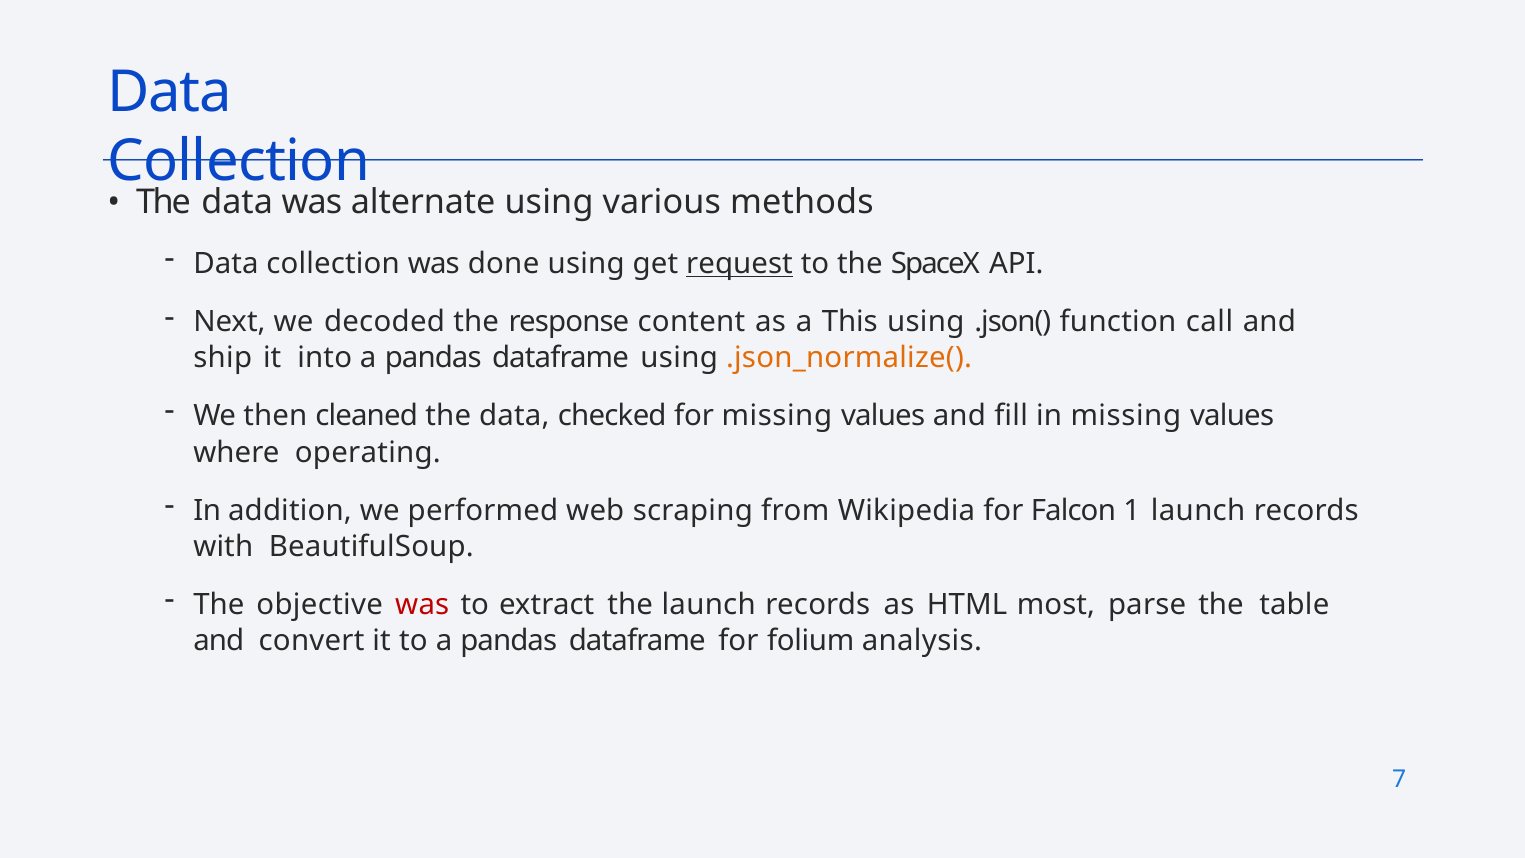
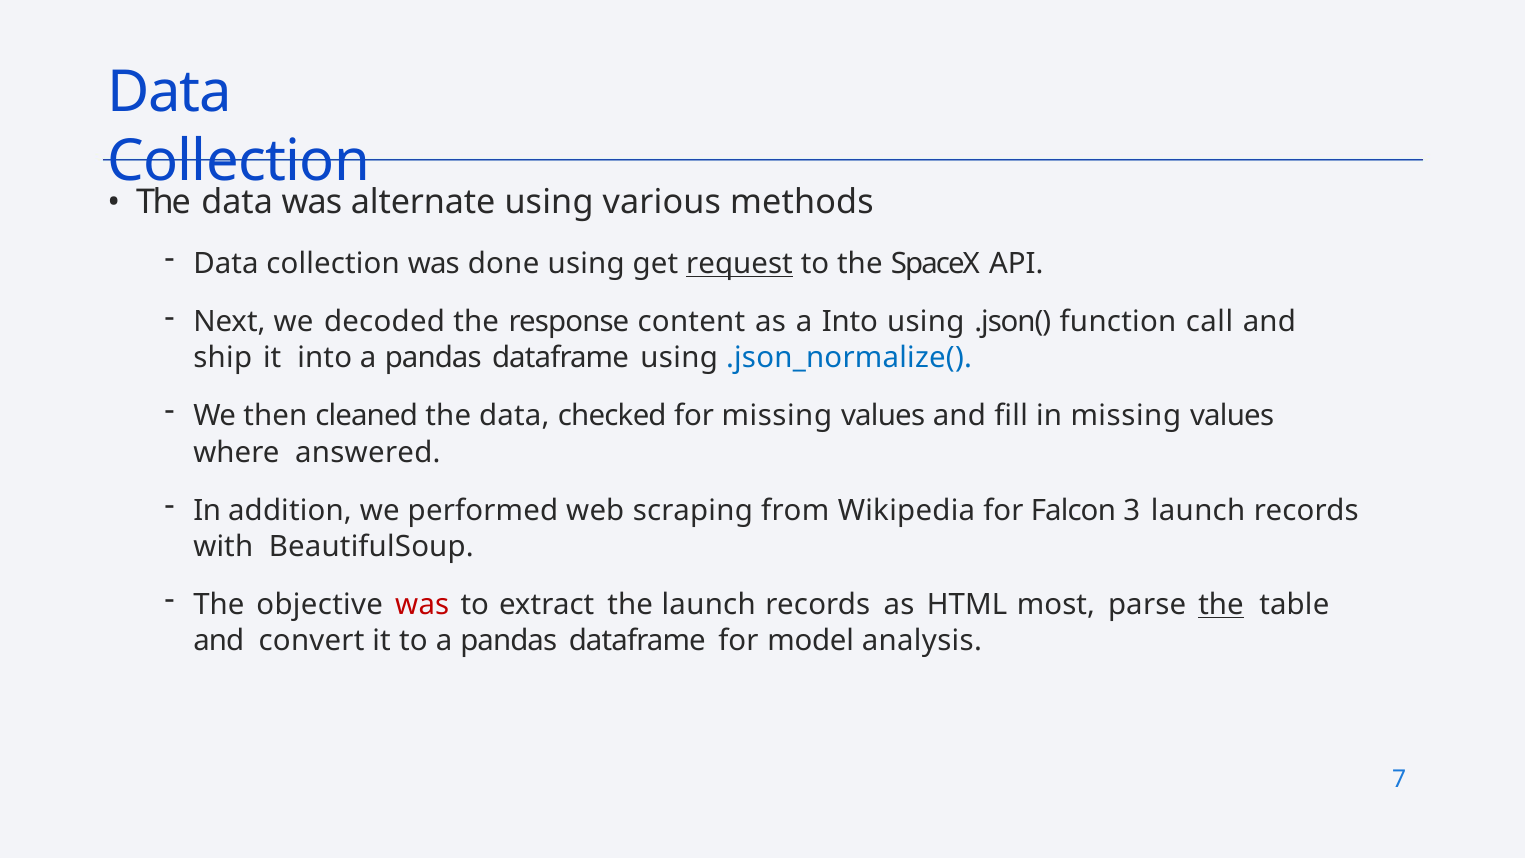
a This: This -> Into
.json_normalize( colour: orange -> blue
operating: operating -> answered
1: 1 -> 3
the at (1221, 605) underline: none -> present
folium: folium -> model
